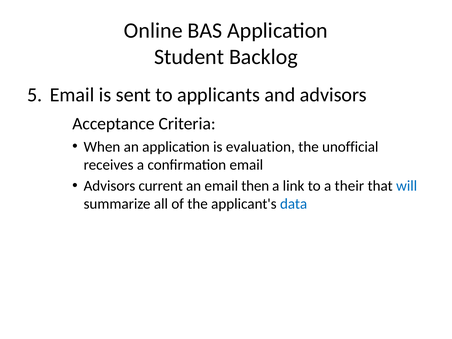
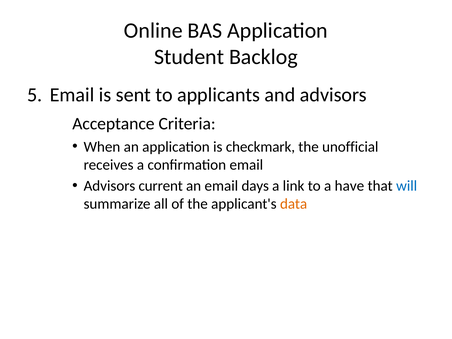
evaluation: evaluation -> checkmark
then: then -> days
their: their -> have
data colour: blue -> orange
